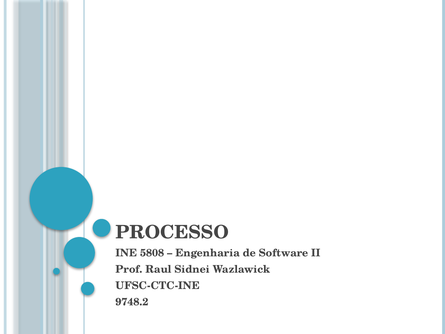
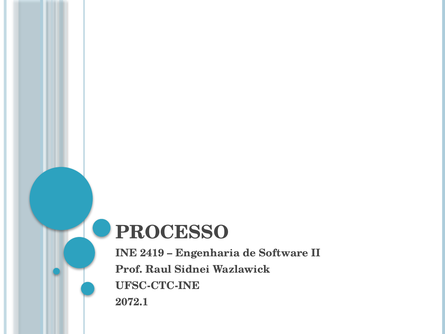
5808: 5808 -> 2419
9748.2: 9748.2 -> 2072.1
